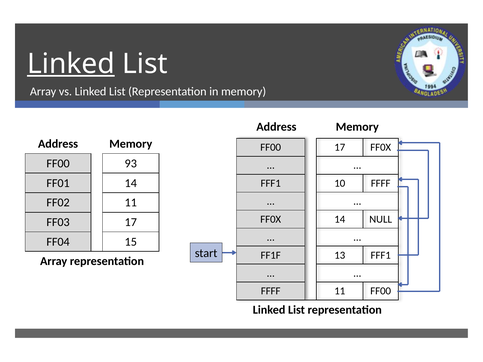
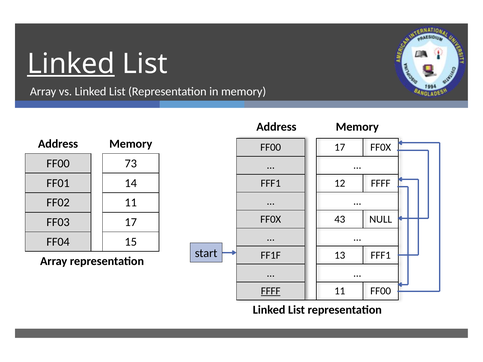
93: 93 -> 73
10: 10 -> 12
FF0X 14: 14 -> 43
FFFF at (271, 291) underline: none -> present
